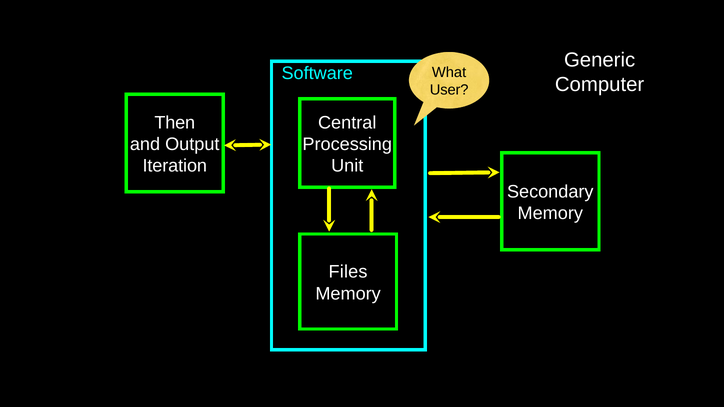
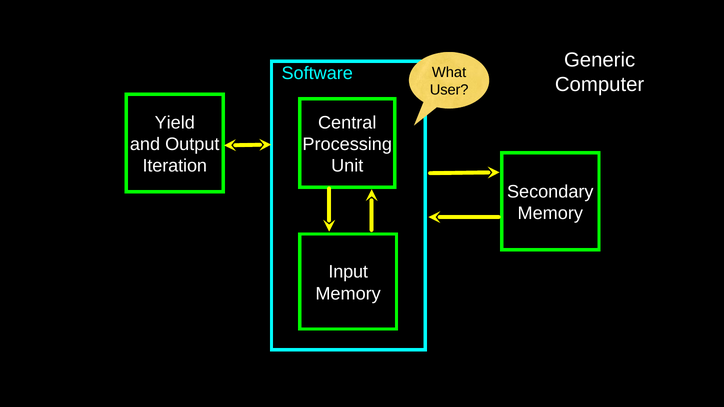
Then: Then -> Yield
Files: Files -> Input
